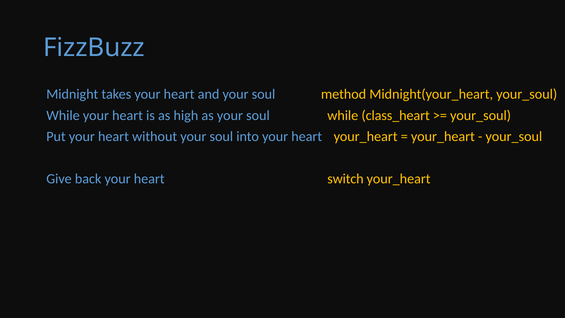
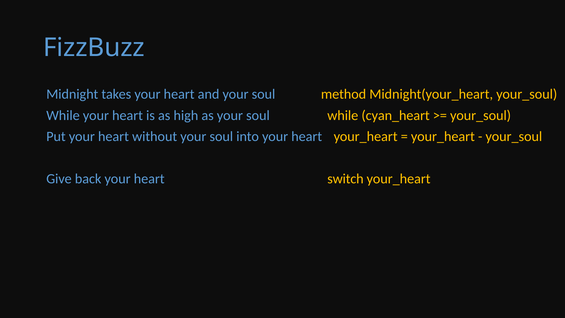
class_heart: class_heart -> cyan_heart
